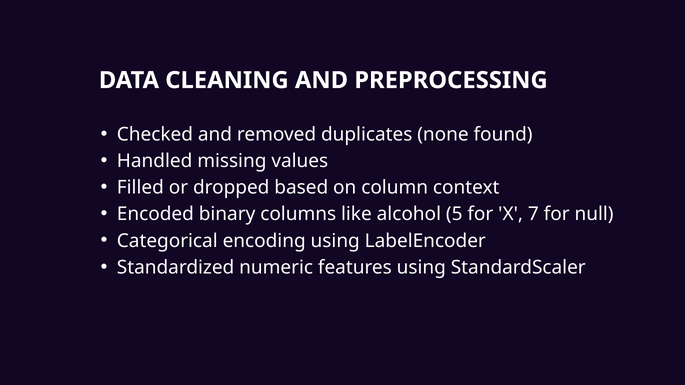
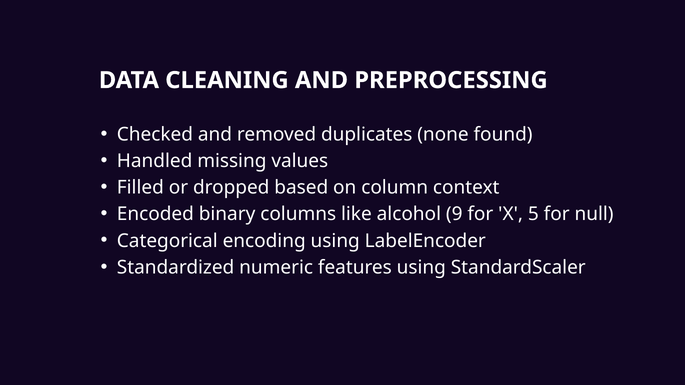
5: 5 -> 9
7: 7 -> 5
